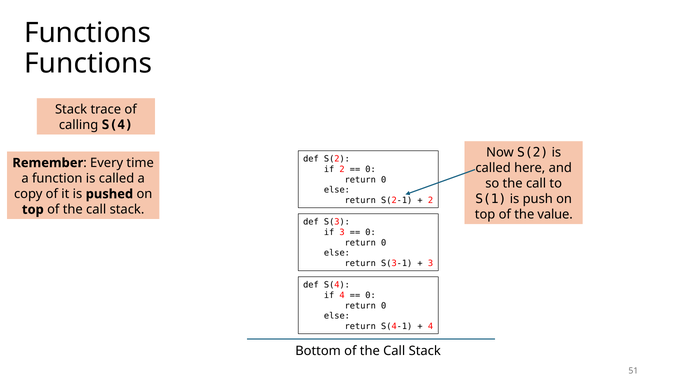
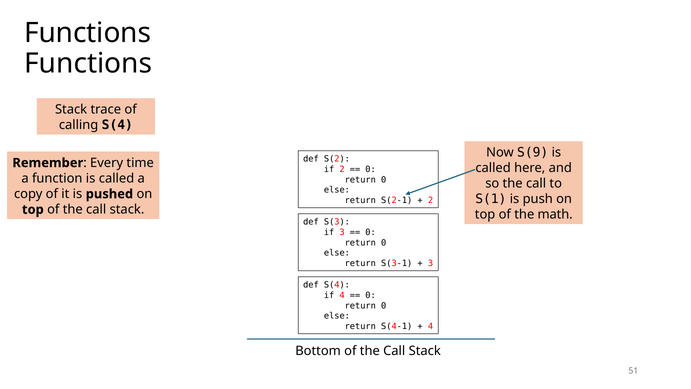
Now S(2: S(2 -> S(9
value: value -> math
